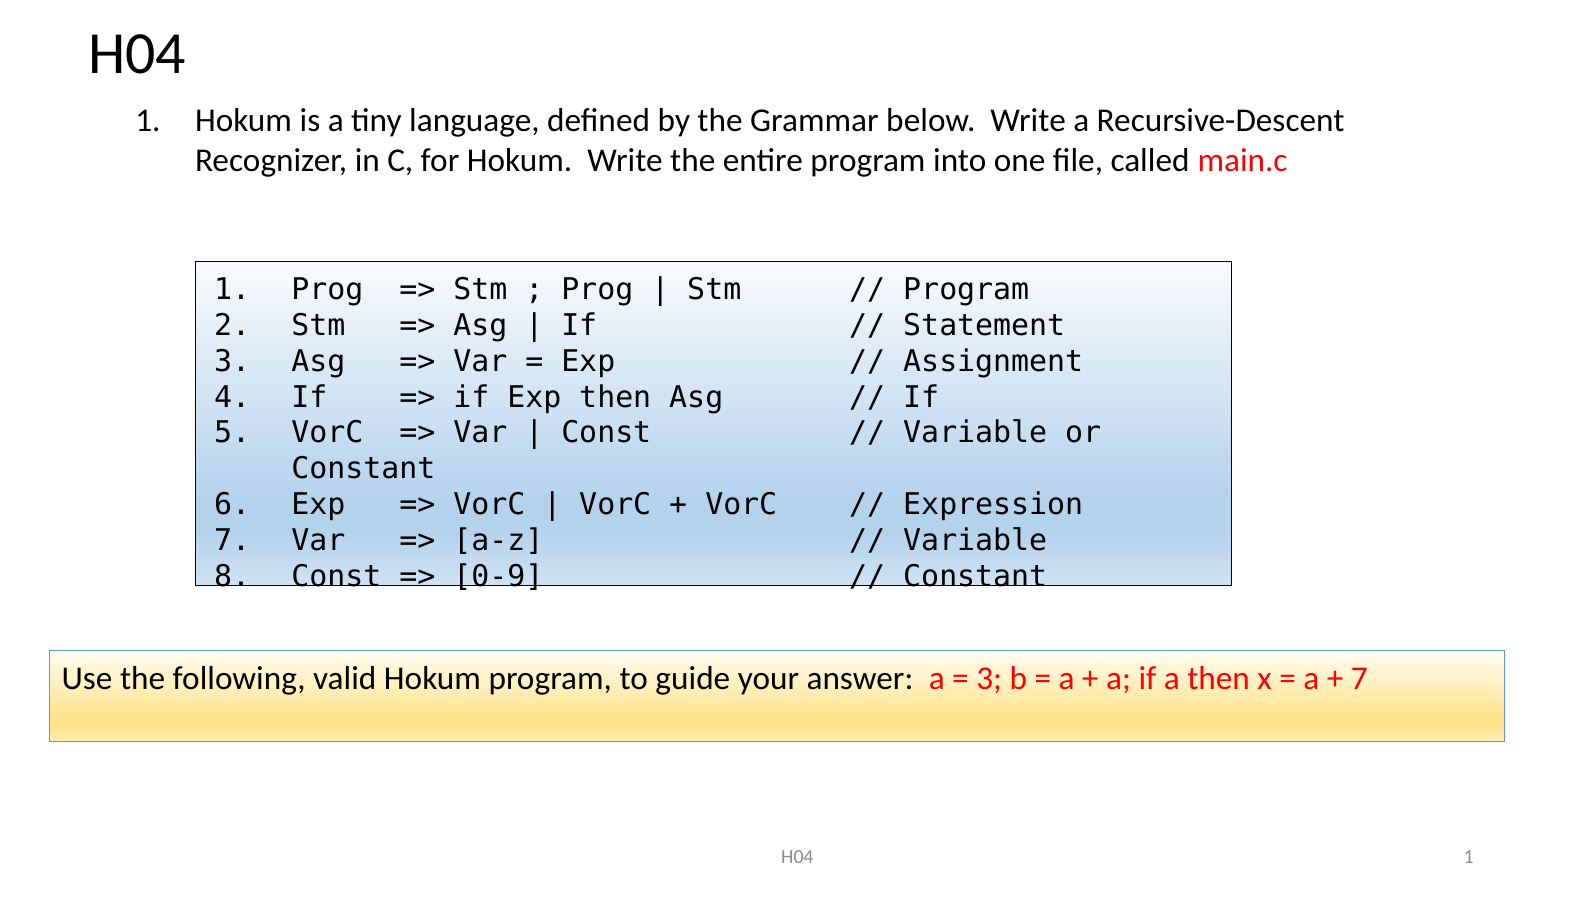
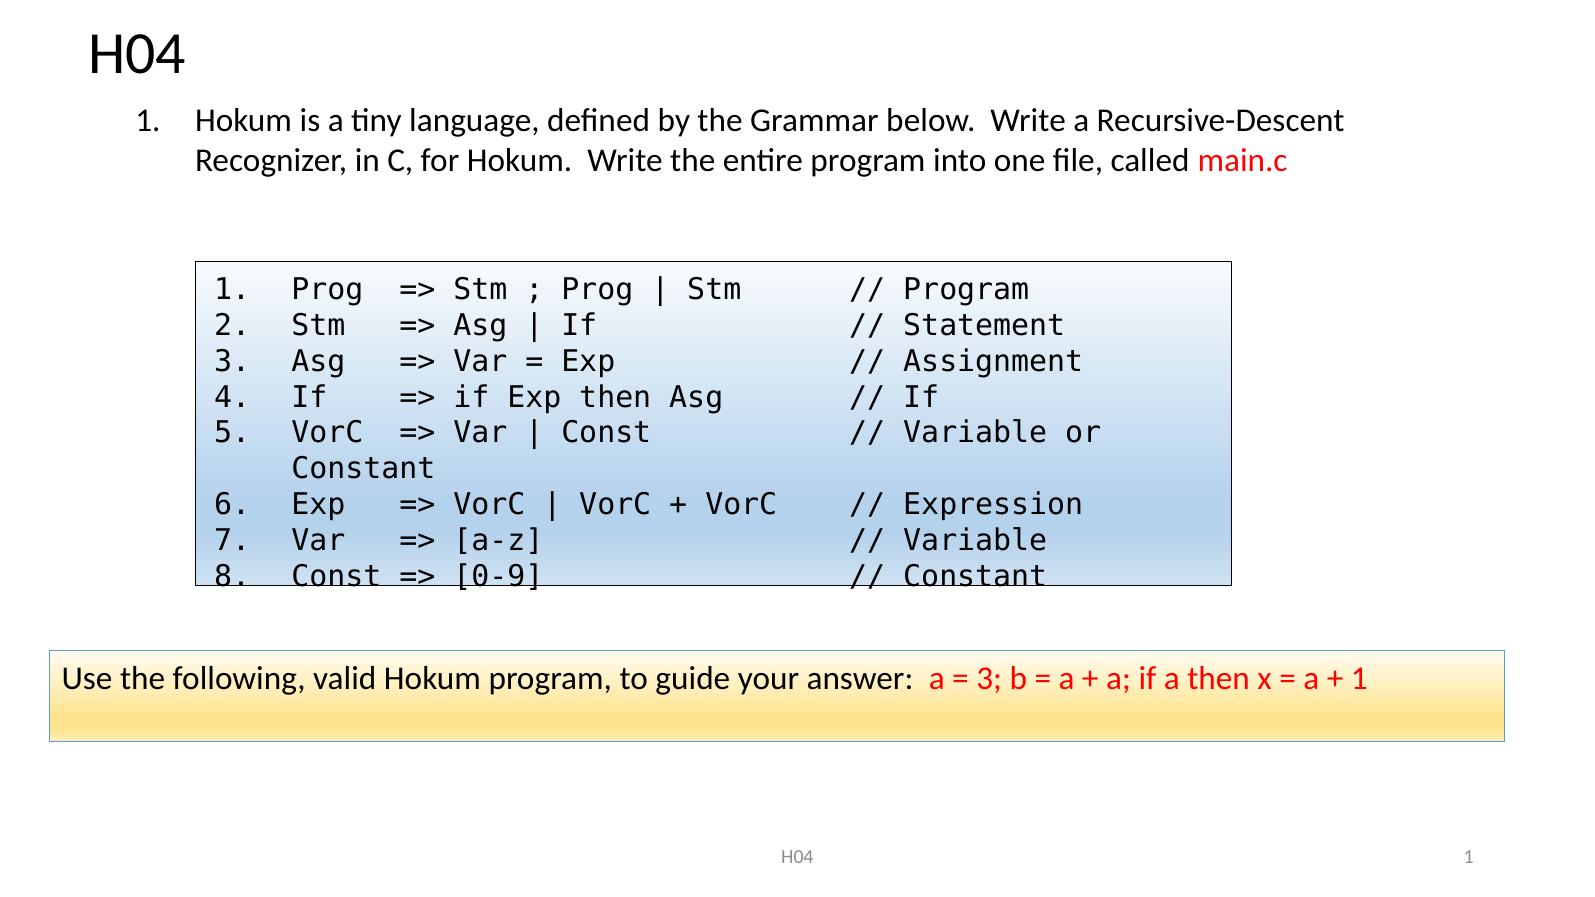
7 at (1359, 679): 7 -> 1
